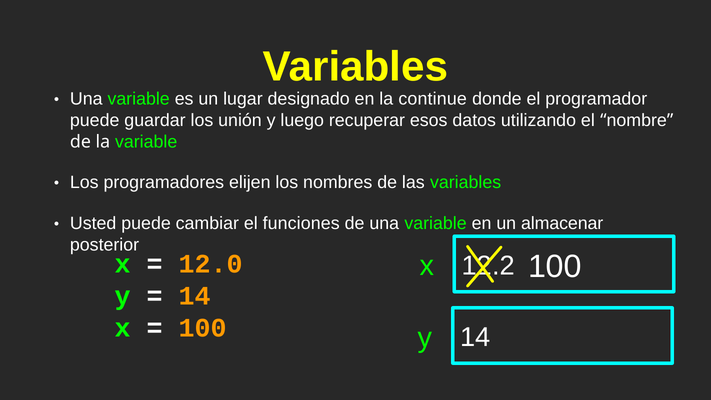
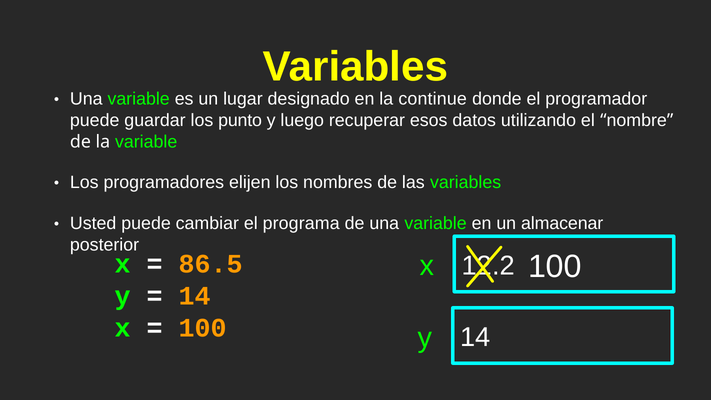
unión: unión -> punto
funciones: funciones -> programa
12.0: 12.0 -> 86.5
